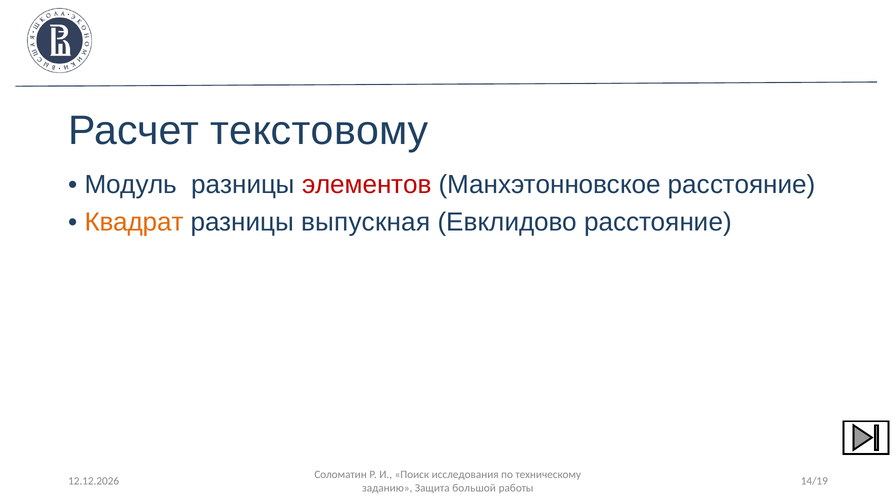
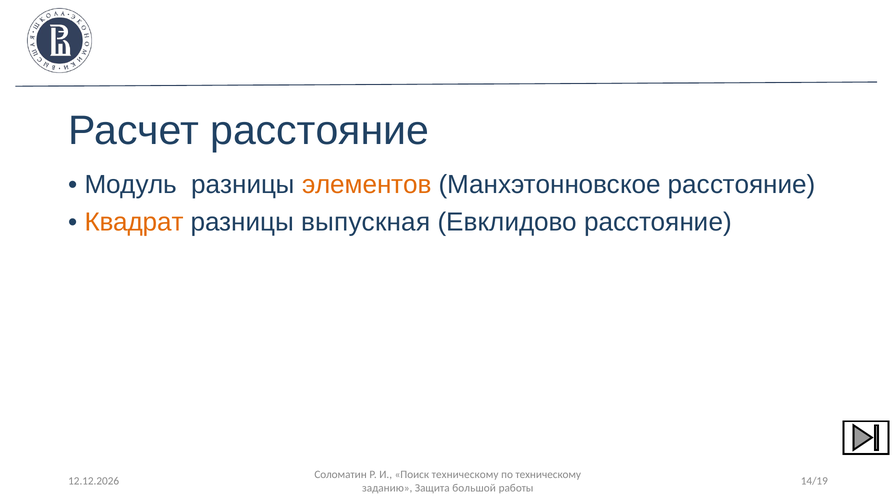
Расчет текстовому: текстовому -> расстояние
элементов colour: red -> orange
Поиск исследования: исследования -> техническому
